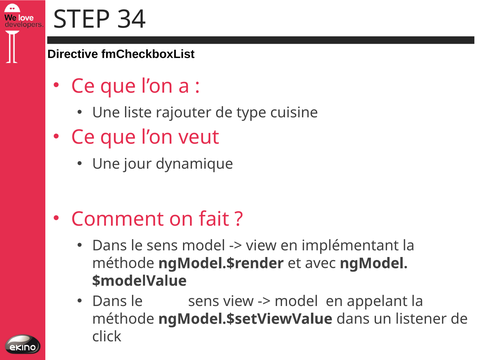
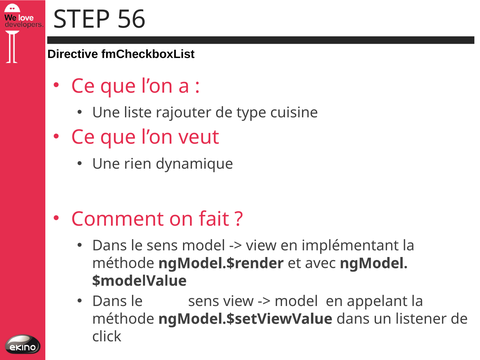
34: 34 -> 56
jour: jour -> rien
